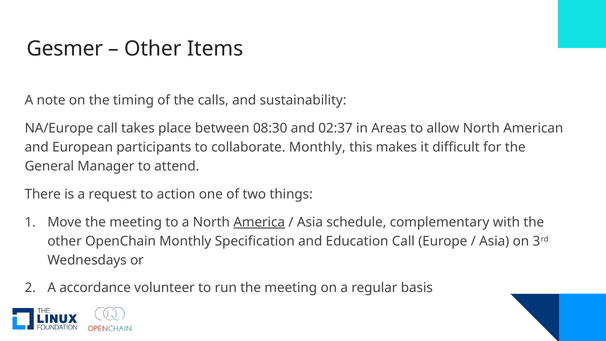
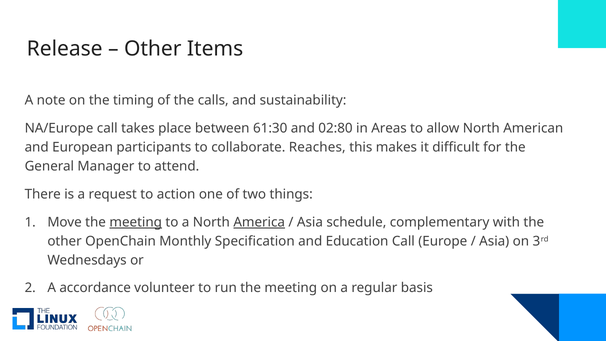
Gesmer: Gesmer -> Release
08:30: 08:30 -> 61:30
02:37: 02:37 -> 02:80
collaborate Monthly: Monthly -> Reaches
meeting at (136, 222) underline: none -> present
